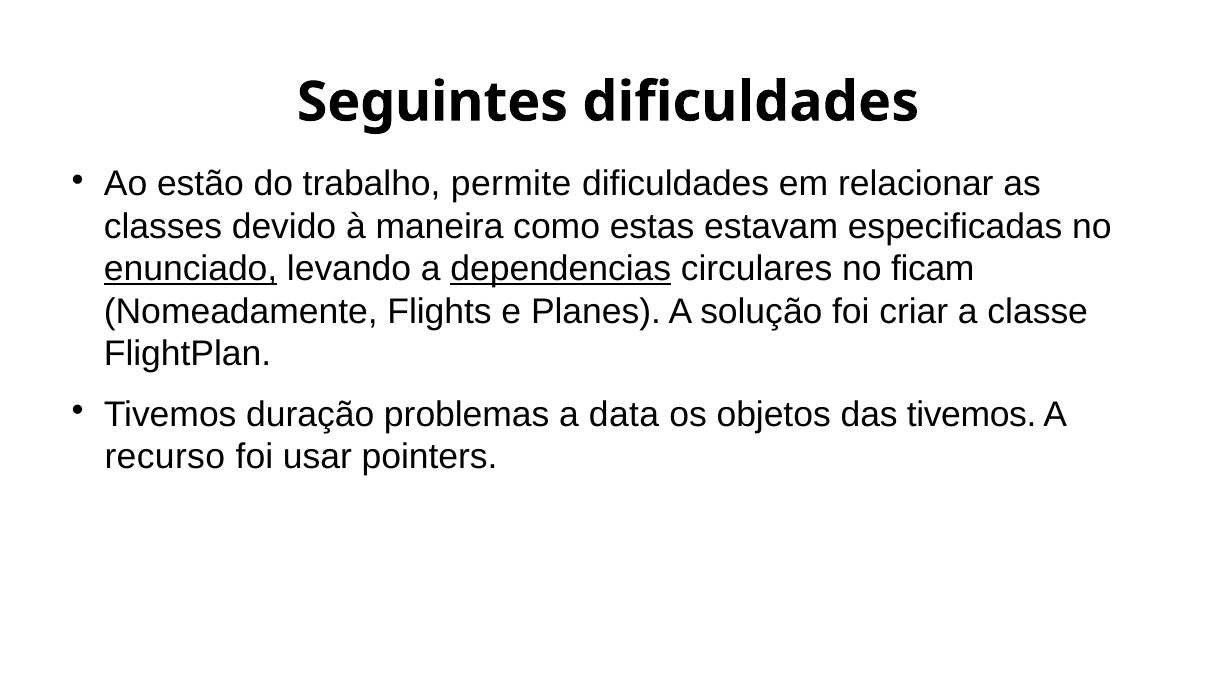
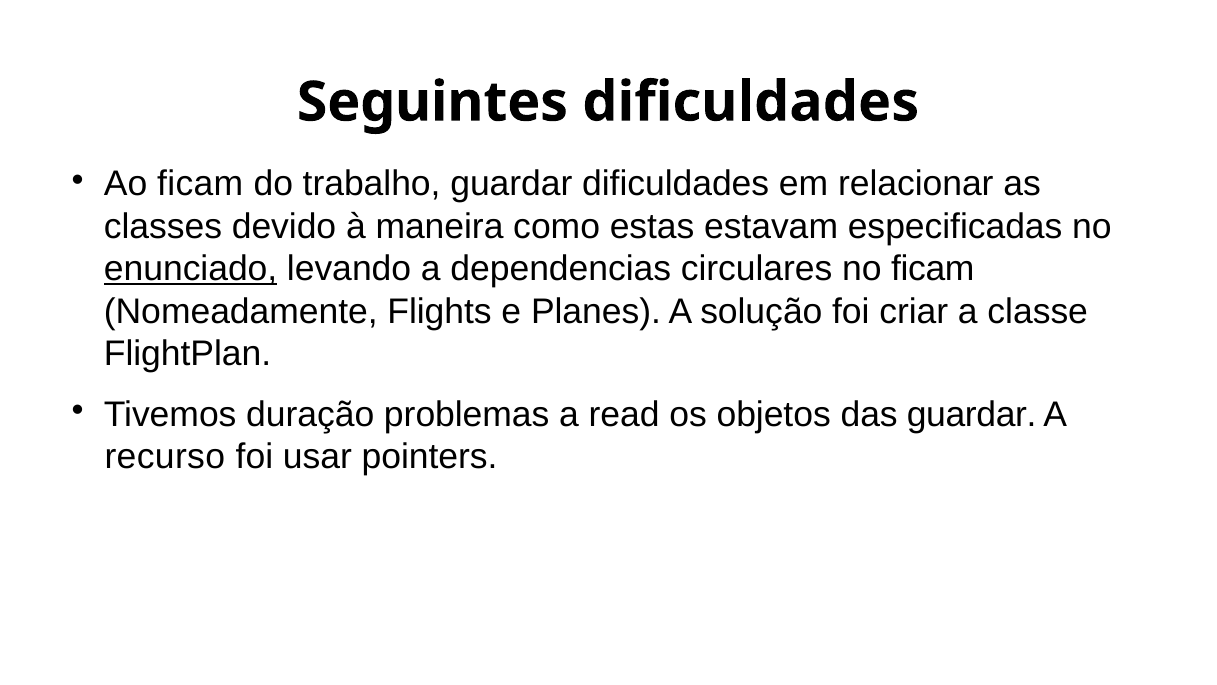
Ao estão: estão -> ficam
trabalho permite: permite -> guardar
dependencias underline: present -> none
data: data -> read
das tivemos: tivemos -> guardar
